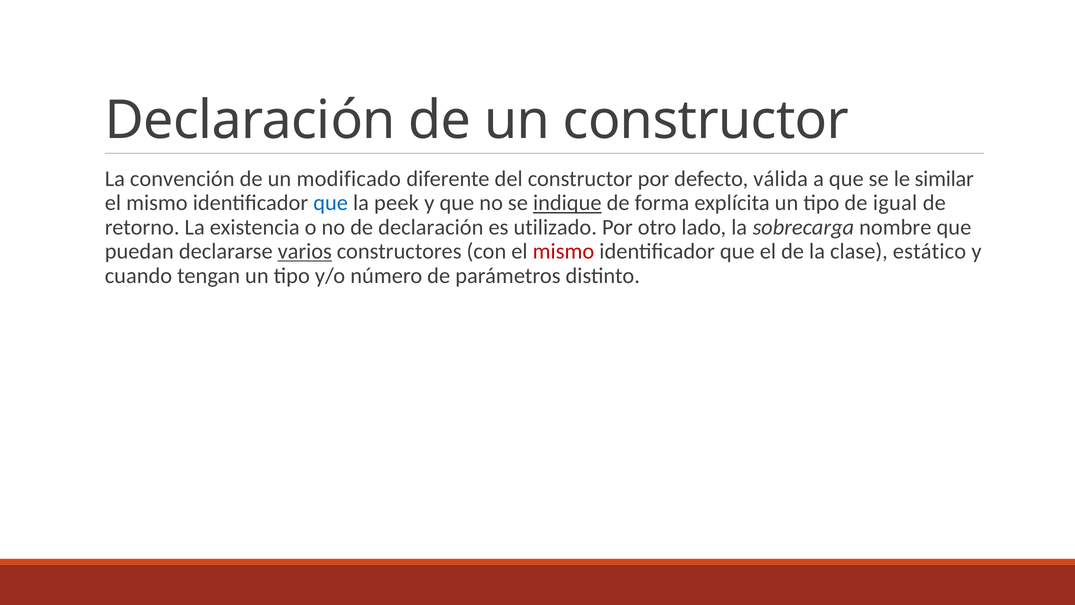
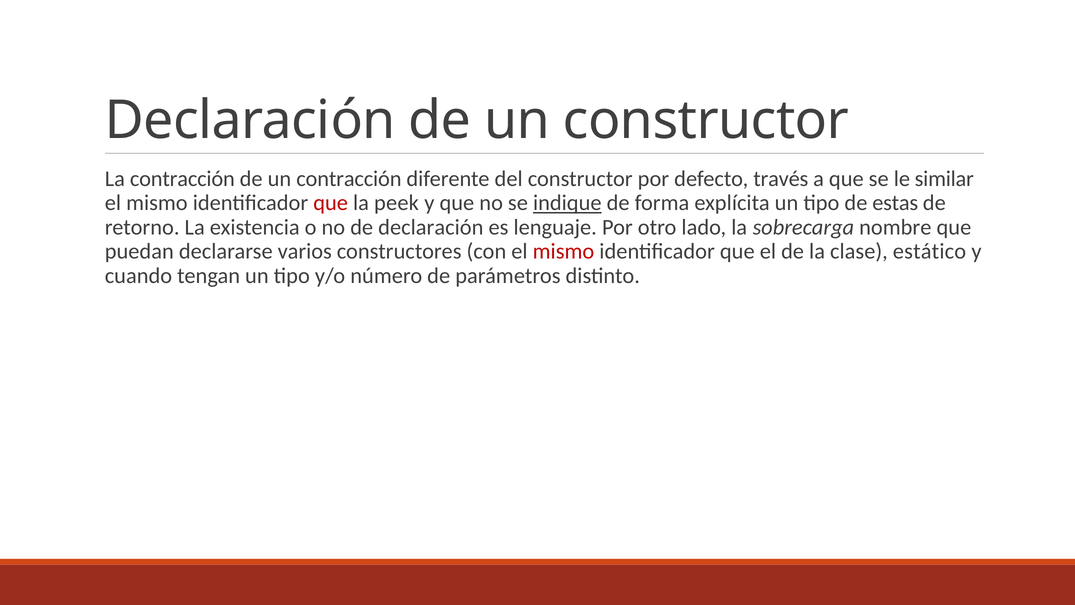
La convención: convención -> contracción
un modificado: modificado -> contracción
válida: válida -> través
que at (331, 203) colour: blue -> red
igual: igual -> estas
utilizado: utilizado -> lenguaje
varios underline: present -> none
